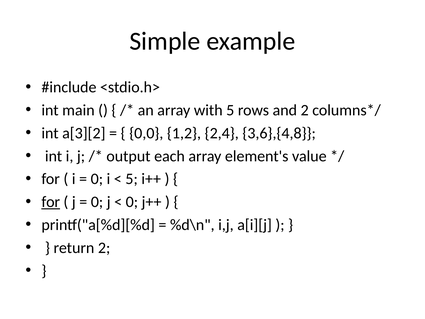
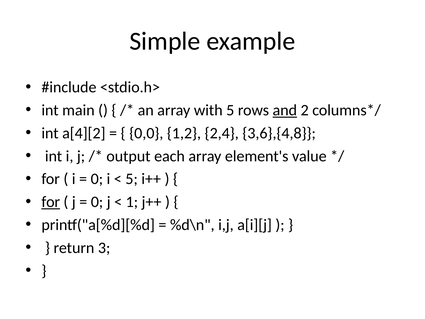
and underline: none -> present
a[3][2: a[3][2 -> a[4][2
0 at (132, 202): 0 -> 1
return 2: 2 -> 3
